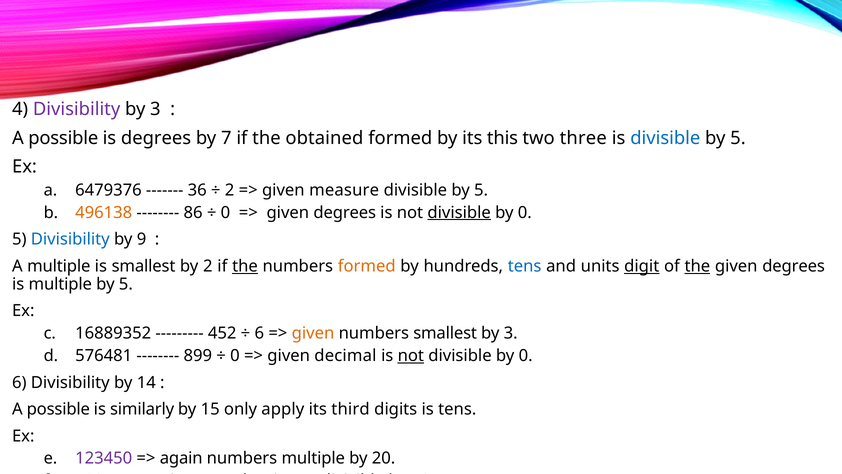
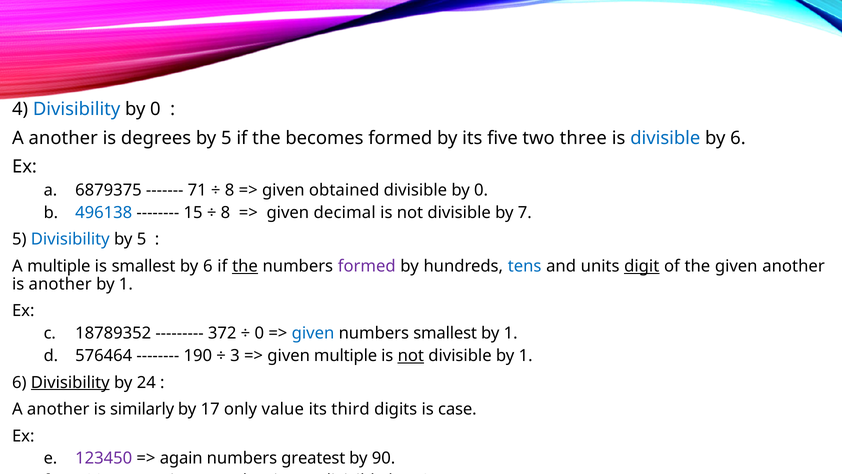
Divisibility at (77, 109) colour: purple -> blue
3 at (155, 109): 3 -> 0
possible at (63, 138): possible -> another
7 at (226, 138): 7 -> 5
obtained: obtained -> becomes
this: this -> five
5 at (738, 138): 5 -> 6
6479376: 6479376 -> 6879375
36: 36 -> 71
2 at (230, 190): 2 -> 8
measure: measure -> obtained
5 at (481, 190): 5 -> 0
496138 colour: orange -> blue
86: 86 -> 15
0 at (225, 212): 0 -> 8
degrees at (345, 212): degrees -> decimal
divisible at (459, 212) underline: present -> none
0 at (525, 212): 0 -> 7
9 at (142, 239): 9 -> 5
2 at (208, 266): 2 -> 6
formed at (367, 266) colour: orange -> purple
the at (697, 266) underline: present -> none
degrees at (794, 266): degrees -> another
is multiple: multiple -> another
5 at (126, 284): 5 -> 1
16889352: 16889352 -> 18789352
452: 452 -> 372
6 at (259, 333): 6 -> 0
given at (313, 333) colour: orange -> blue
3 at (511, 333): 3 -> 1
576481: 576481 -> 576464
899: 899 -> 190
0 at (235, 355): 0 -> 3
given decimal: decimal -> multiple
0 at (526, 355): 0 -> 1
Divisibility at (70, 382) underline: none -> present
14: 14 -> 24
possible at (58, 409): possible -> another
15: 15 -> 17
apply: apply -> value
is tens: tens -> case
numbers multiple: multiple -> greatest
20: 20 -> 90
